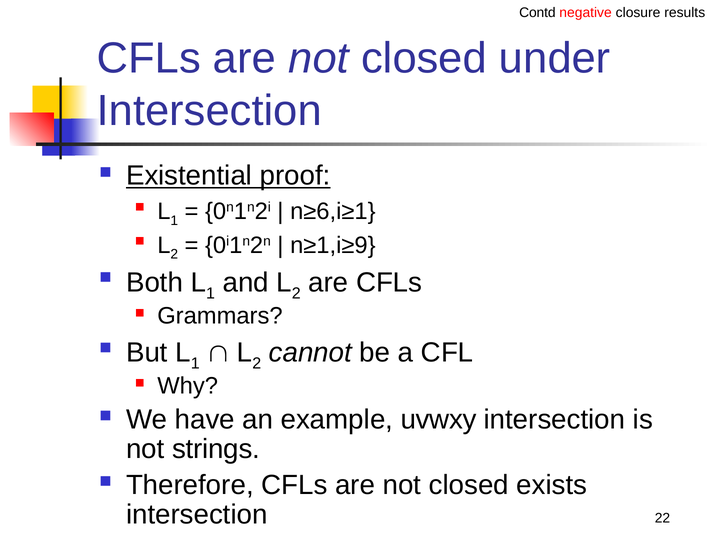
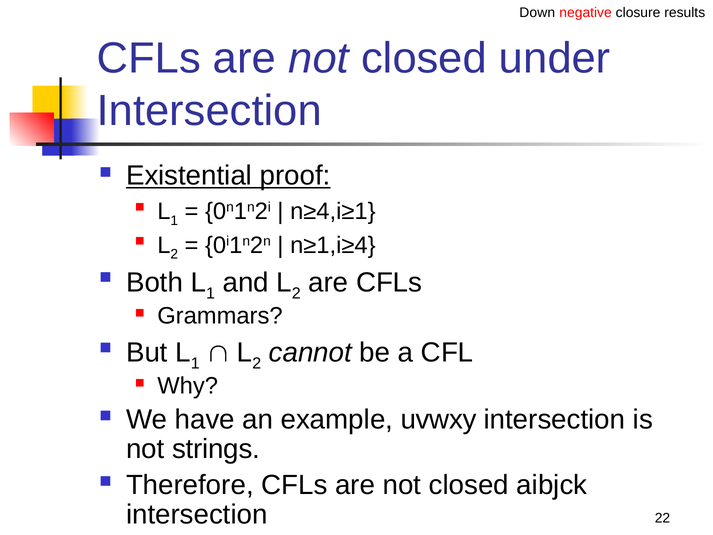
Contd: Contd -> Down
n≥6,i≥1: n≥6,i≥1 -> n≥4,i≥1
n≥1,i≥9: n≥1,i≥9 -> n≥1,i≥4
exists: exists -> aibjck
